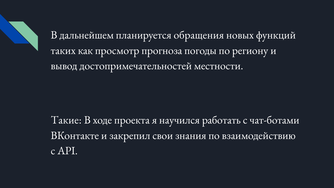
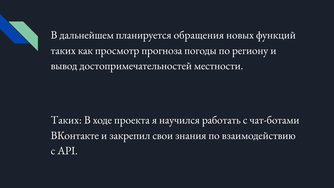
Такие at (66, 120): Такие -> Таких
